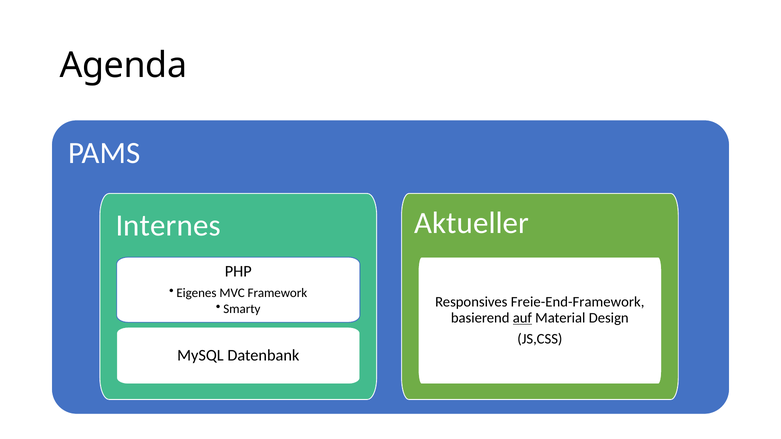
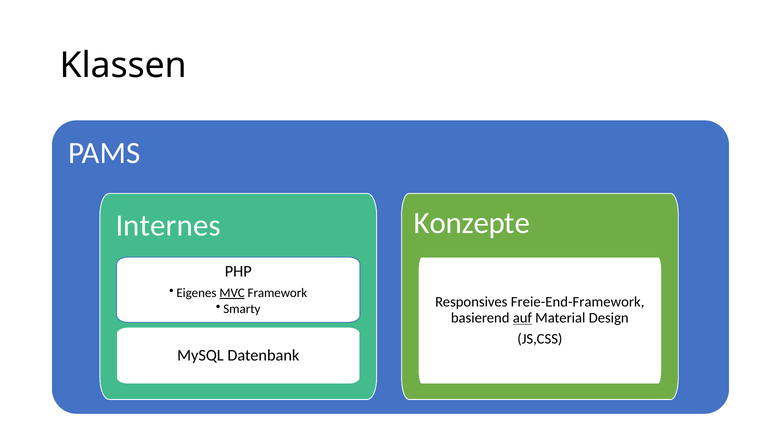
Agenda: Agenda -> Klassen
Aktueller: Aktueller -> Konzepte
MVC underline: none -> present
